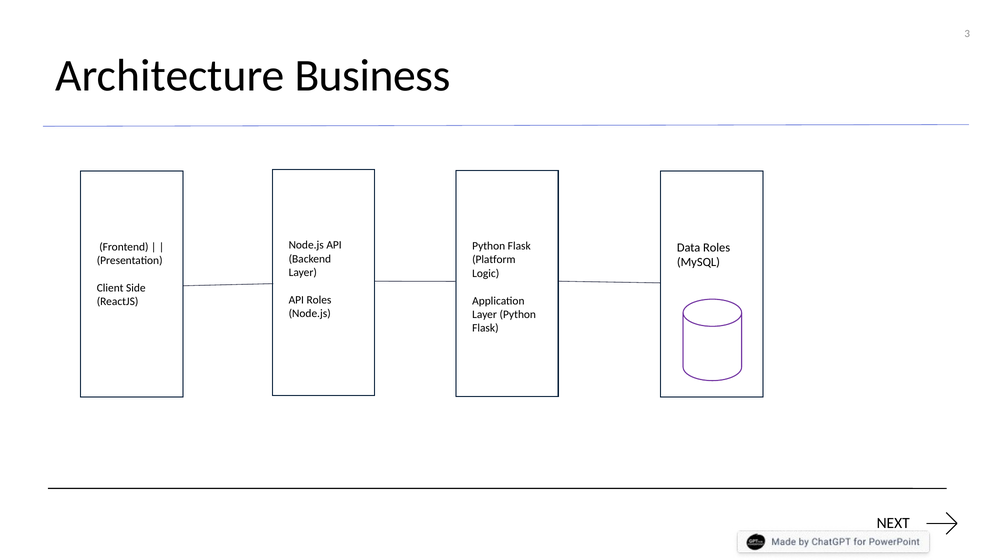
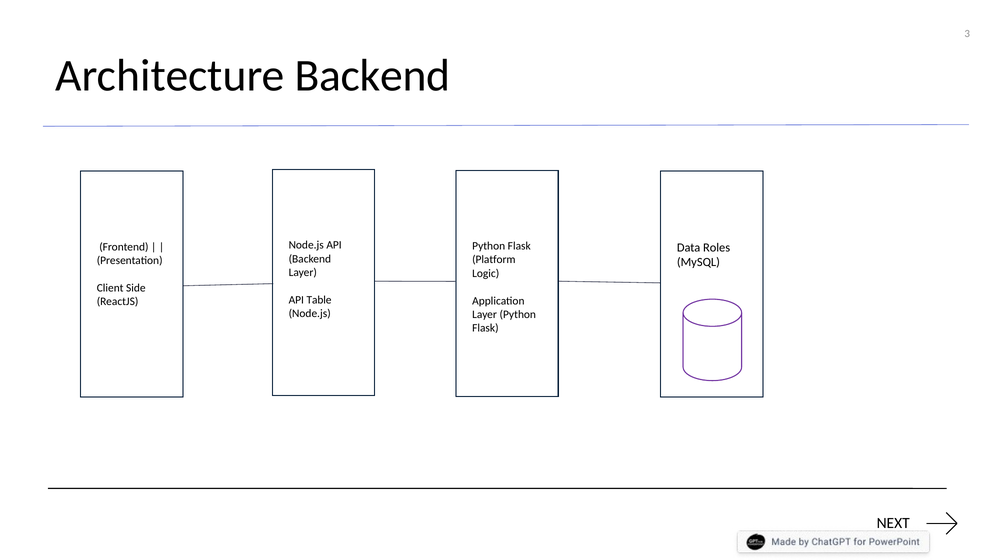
Architecture Business: Business -> Backend
API Roles: Roles -> Table
